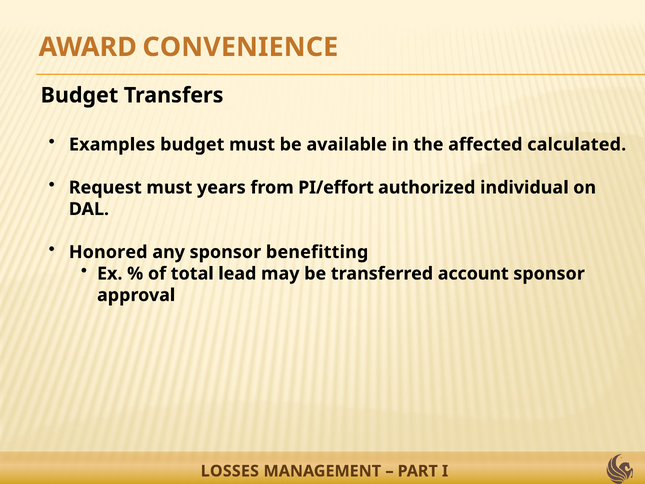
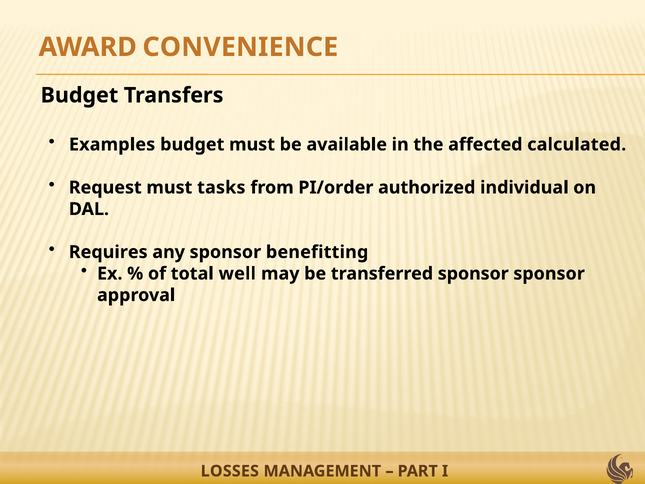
years: years -> tasks
PI/effort: PI/effort -> PI/order
Honored: Honored -> Requires
lead: lead -> well
transferred account: account -> sponsor
